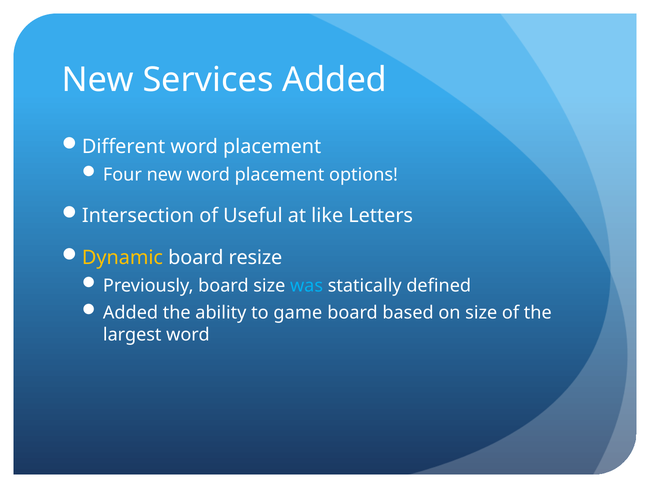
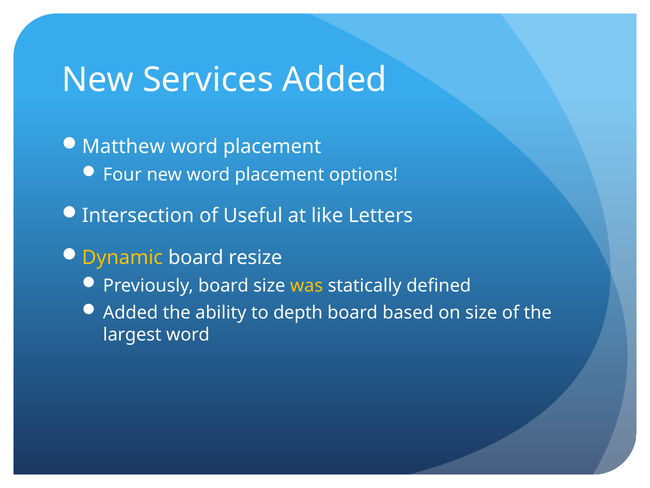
Different: Different -> Matthew
was colour: light blue -> yellow
game: game -> depth
